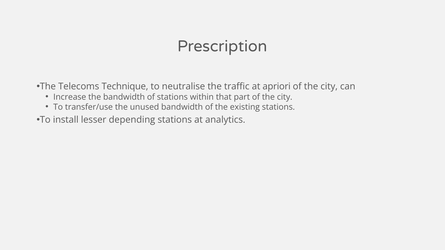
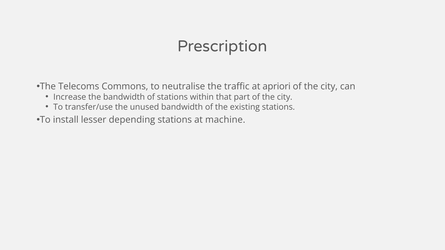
Technique: Technique -> Commons
analytics: analytics -> machine
